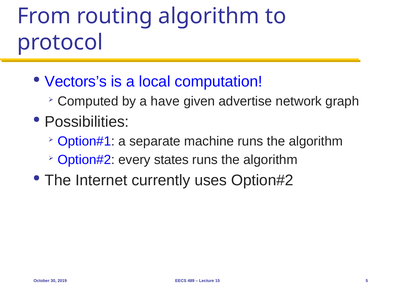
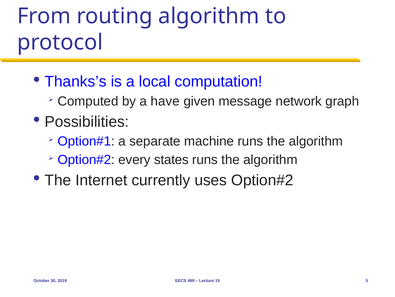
Vectors’s: Vectors’s -> Thanks’s
advertise: advertise -> message
